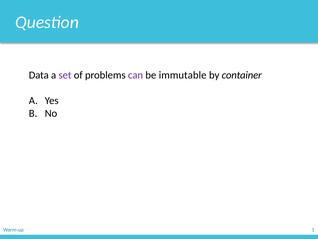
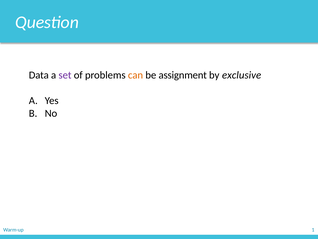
can colour: purple -> orange
immutable: immutable -> assignment
container: container -> exclusive
